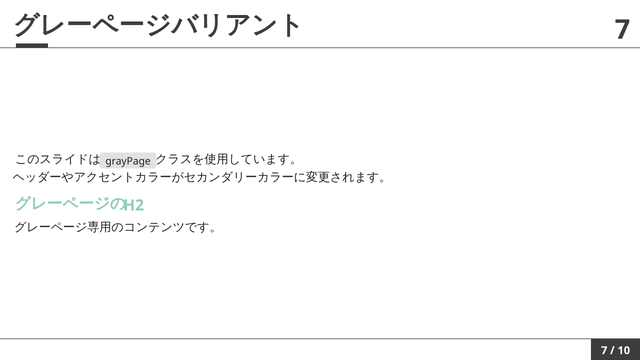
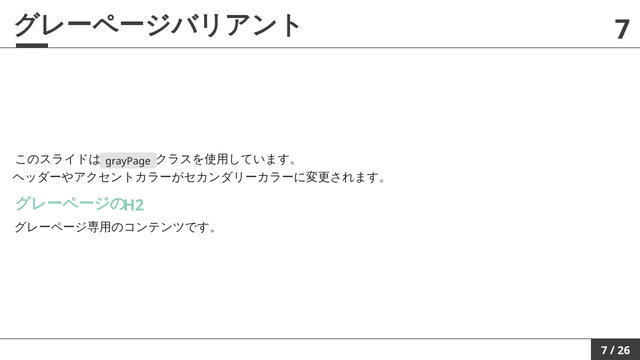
10: 10 -> 26
